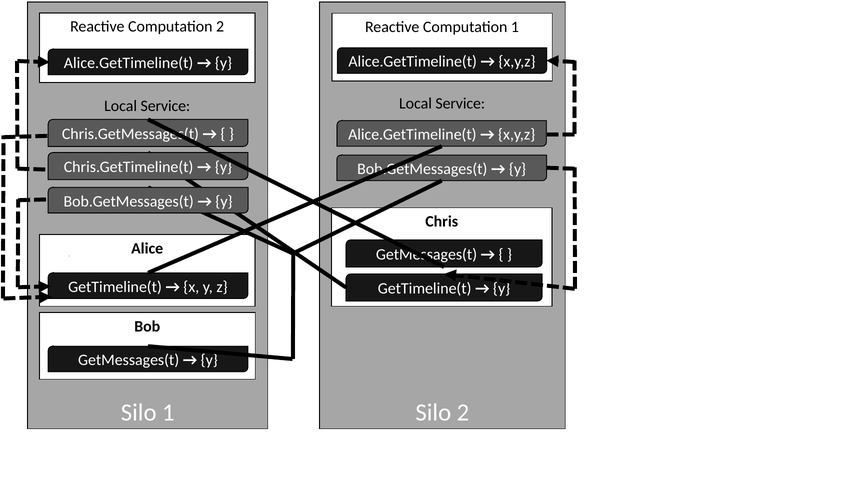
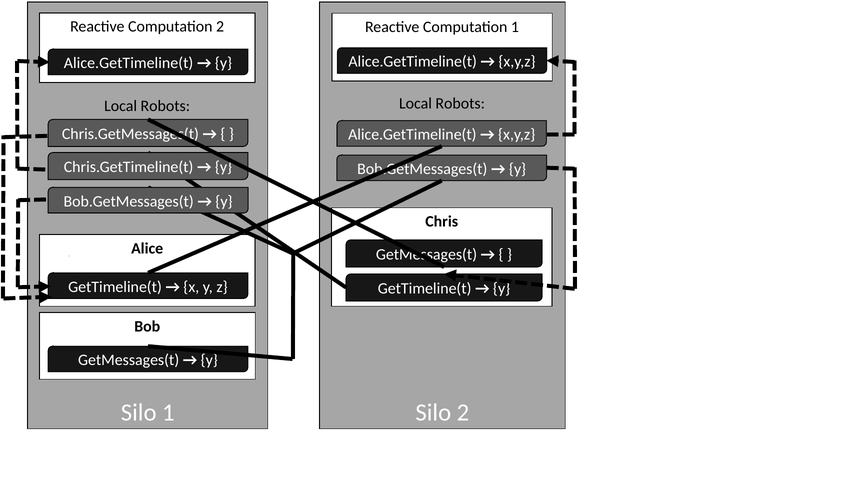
Service at (460, 103): Service -> Robots
Service at (165, 106): Service -> Robots
